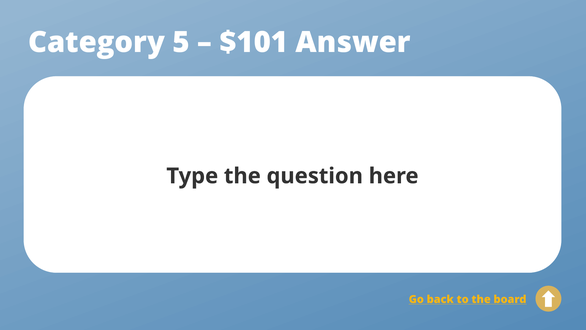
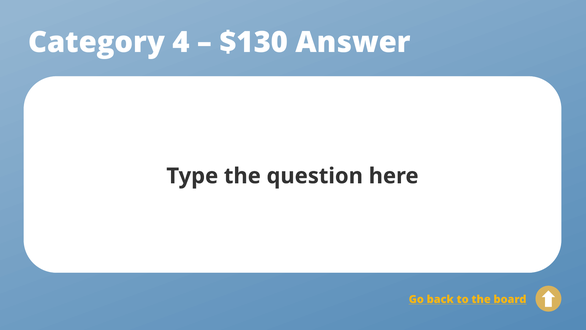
5: 5 -> 4
$101: $101 -> $130
